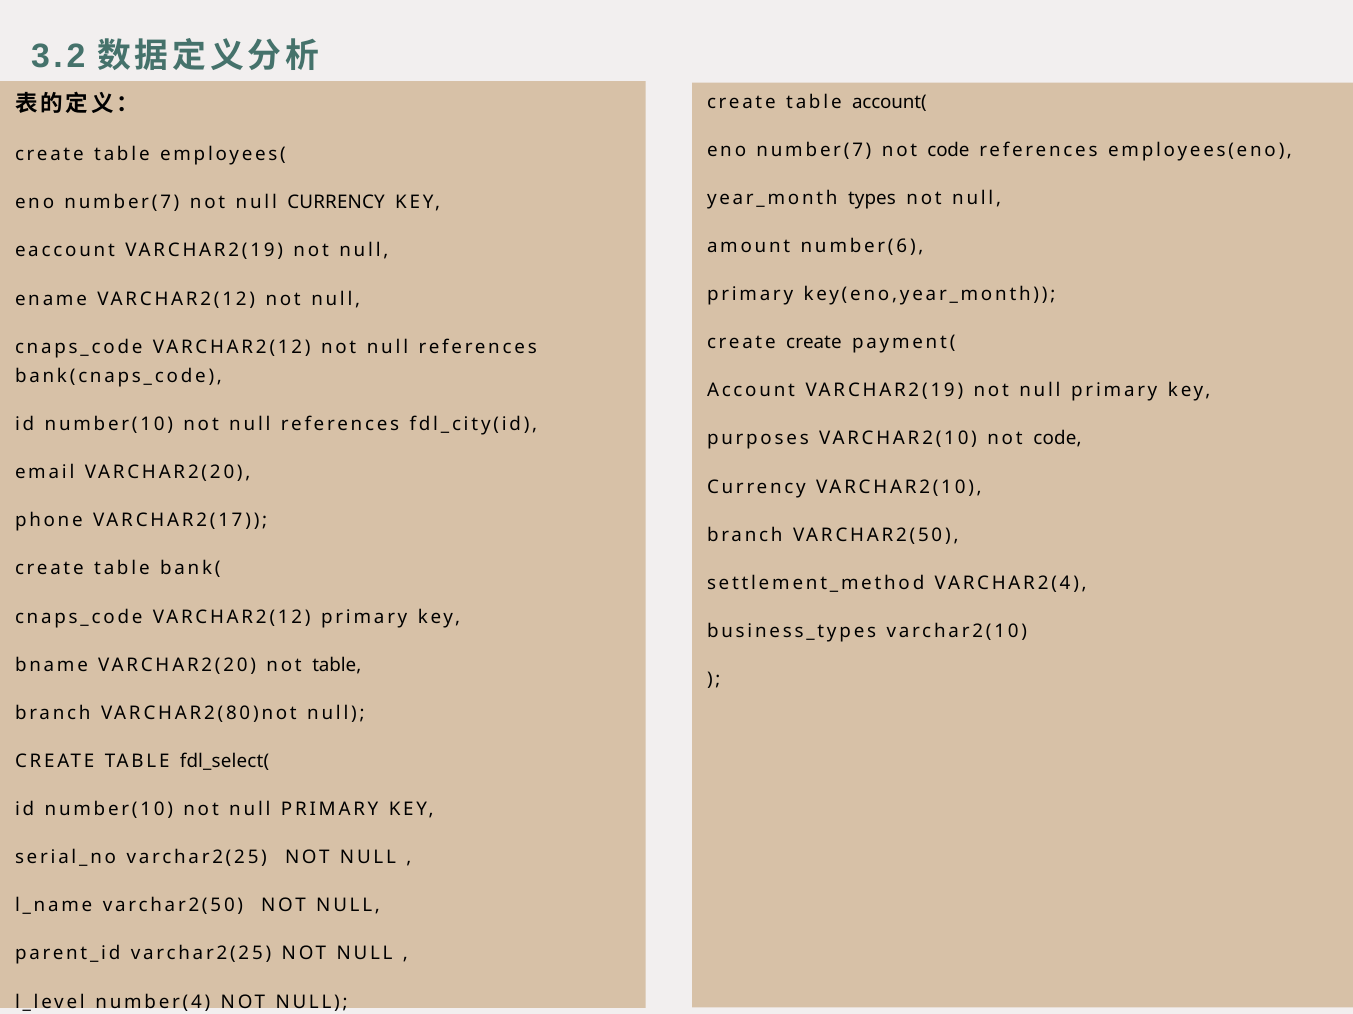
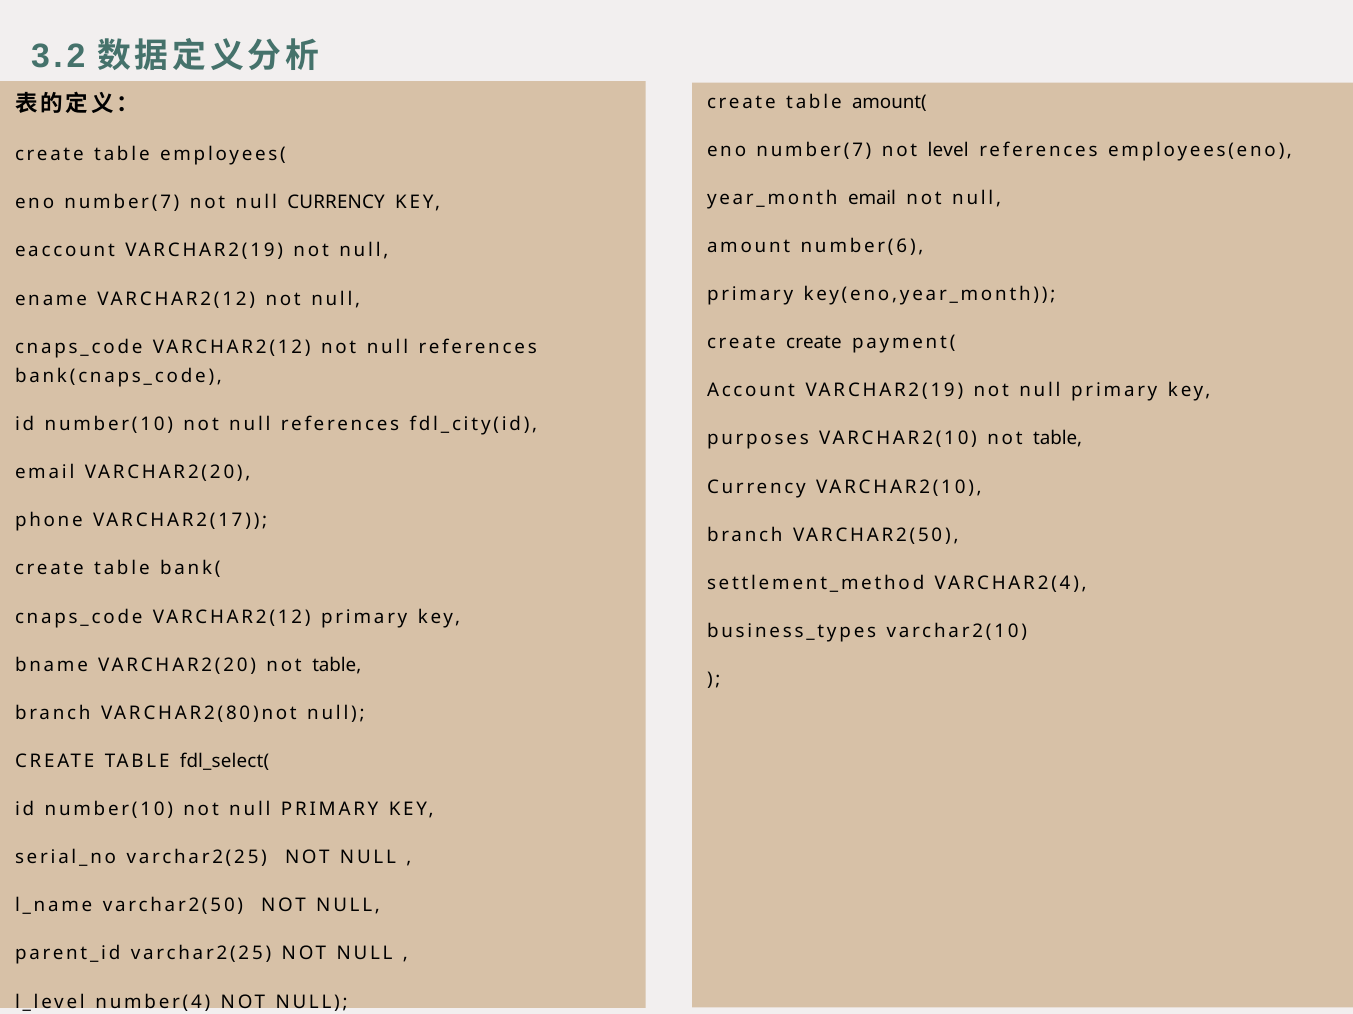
account(: account( -> amount(
number(7 not code: code -> level
year_month types: types -> email
VARCHAR2(10 not code: code -> table
